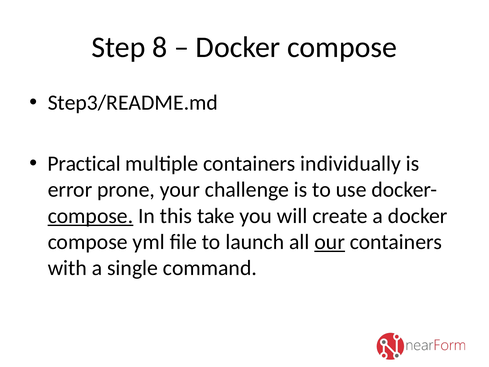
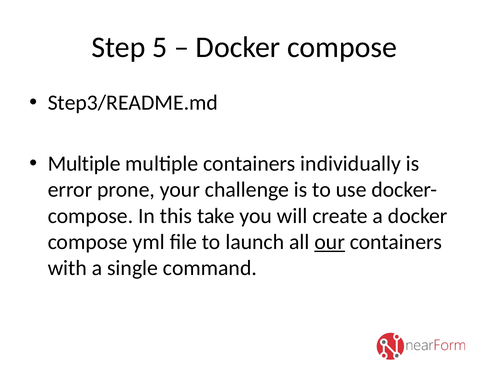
8: 8 -> 5
Practical at (84, 164): Practical -> Multiple
compose at (90, 216) underline: present -> none
